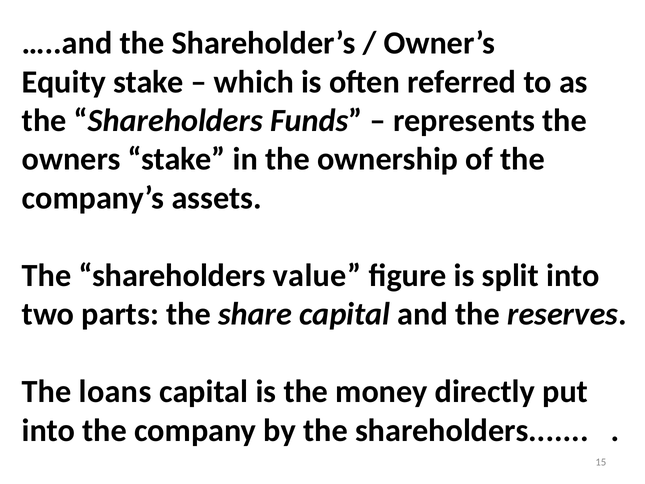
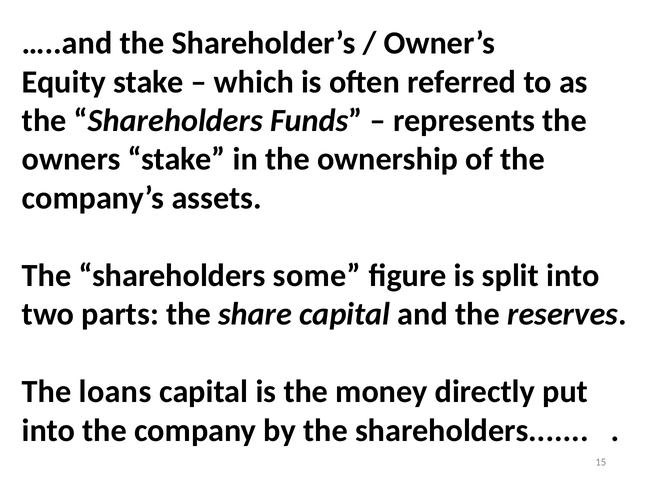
value: value -> some
